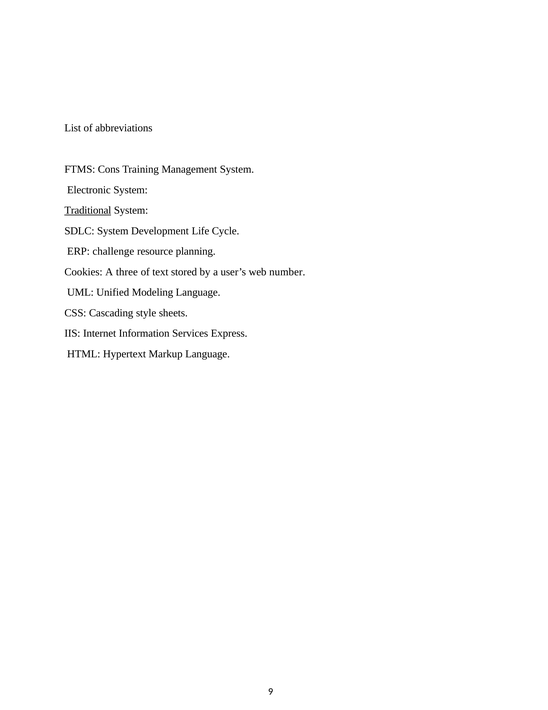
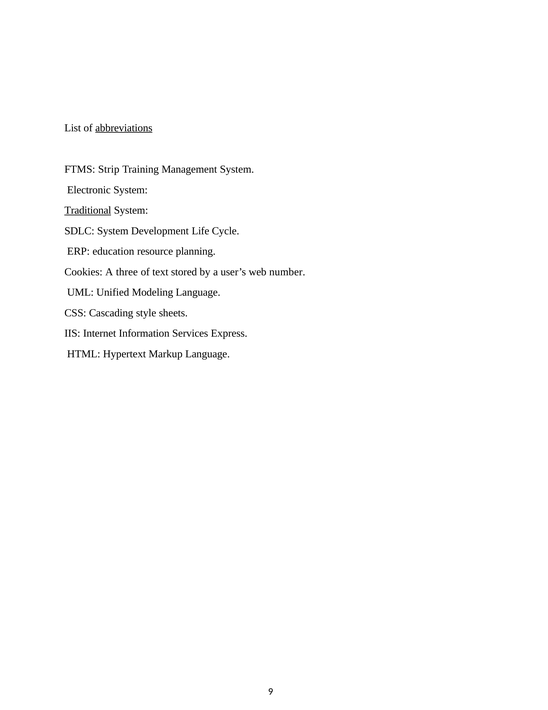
abbreviations underline: none -> present
Cons: Cons -> Strip
challenge: challenge -> education
